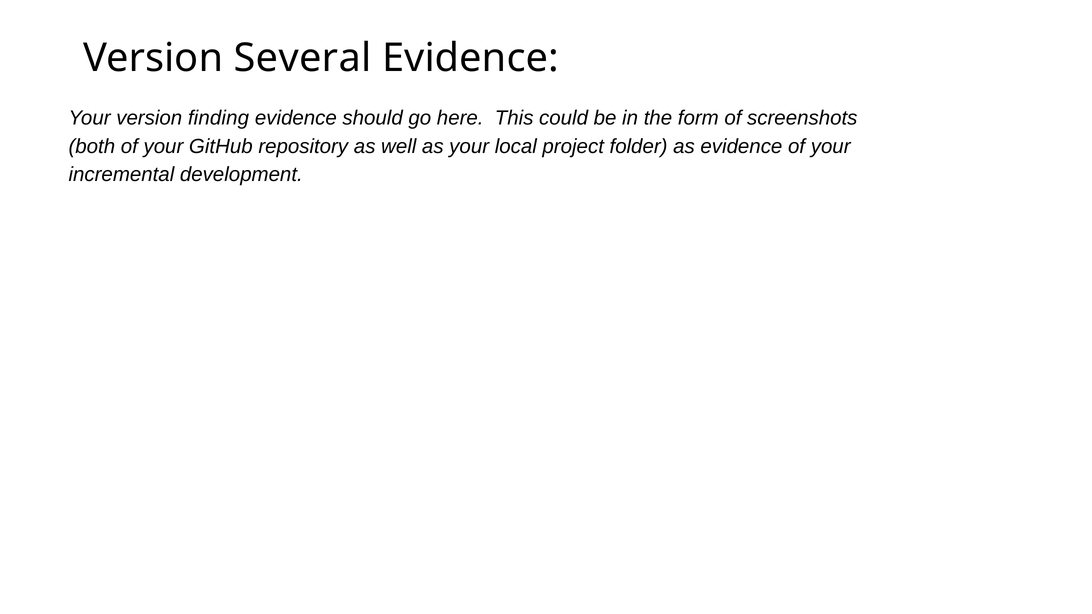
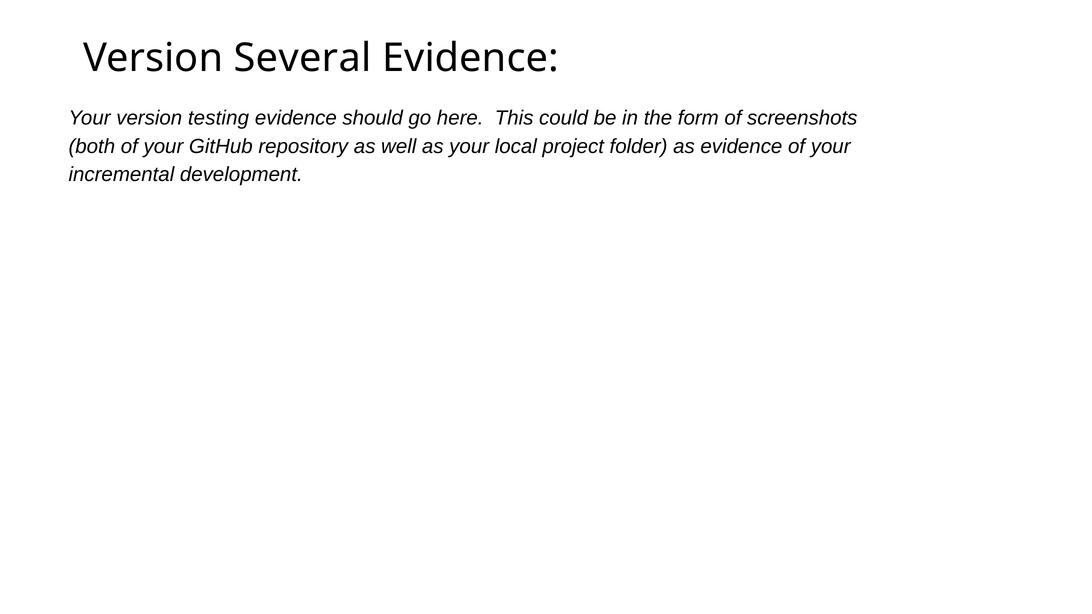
finding: finding -> testing
